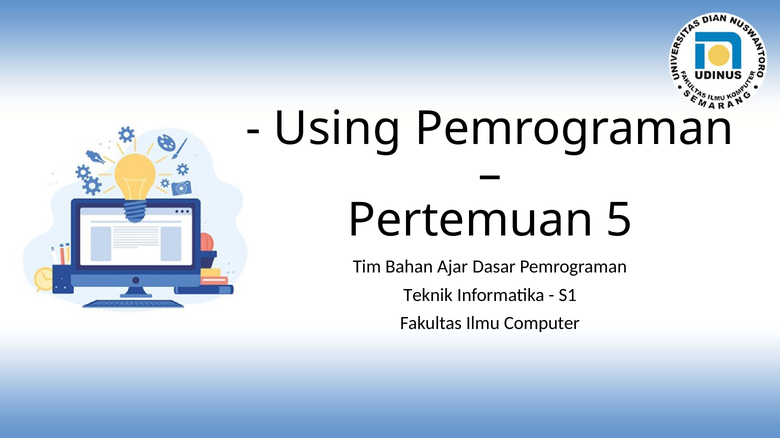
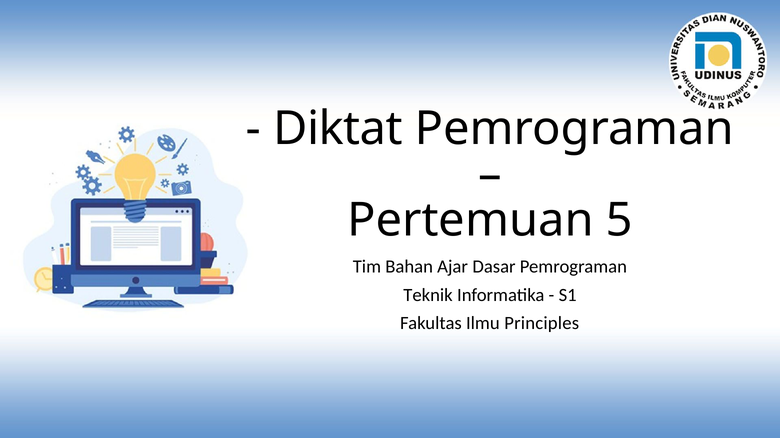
Using: Using -> Diktat
Computer: Computer -> Principles
